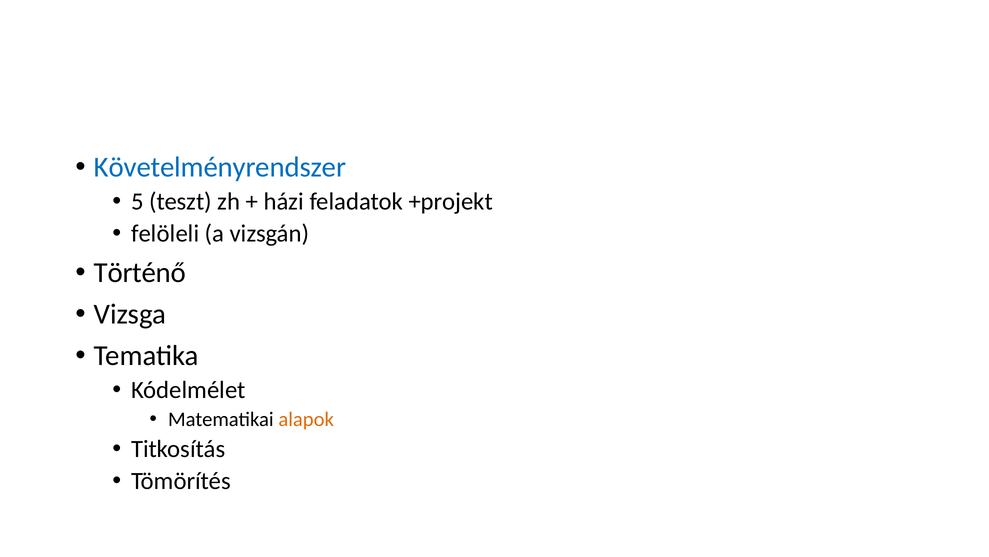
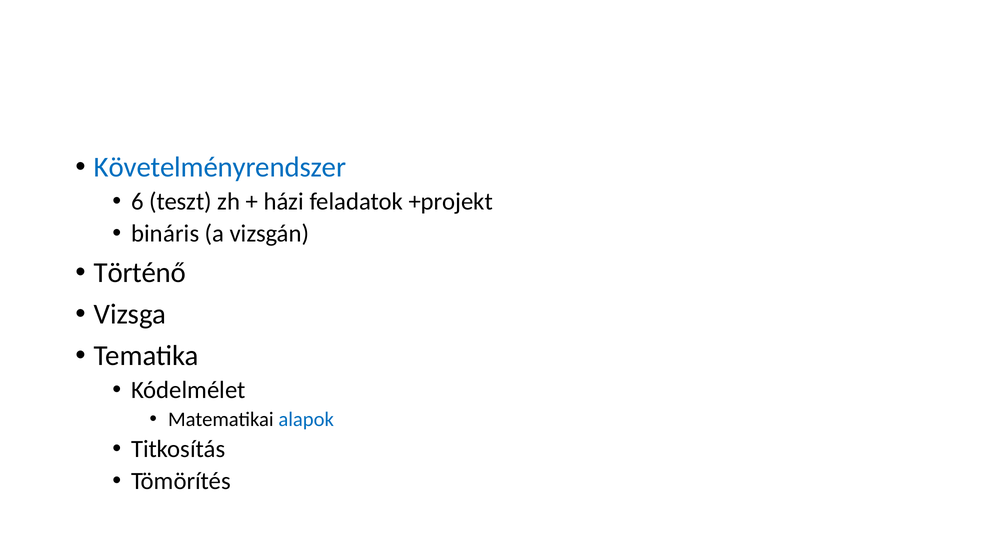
5: 5 -> 6
felöleli: felöleli -> bináris
alapok colour: orange -> blue
